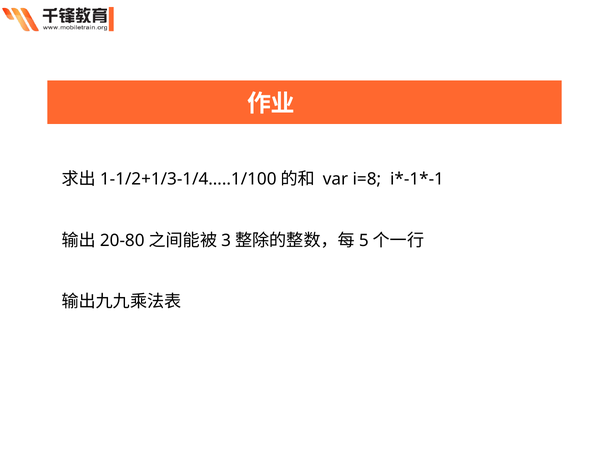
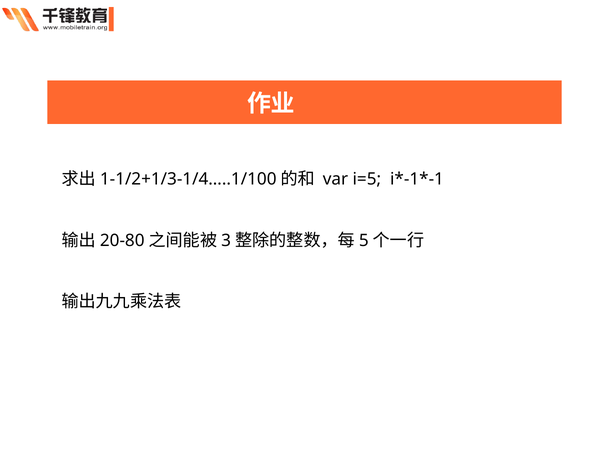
i=8: i=8 -> i=5
